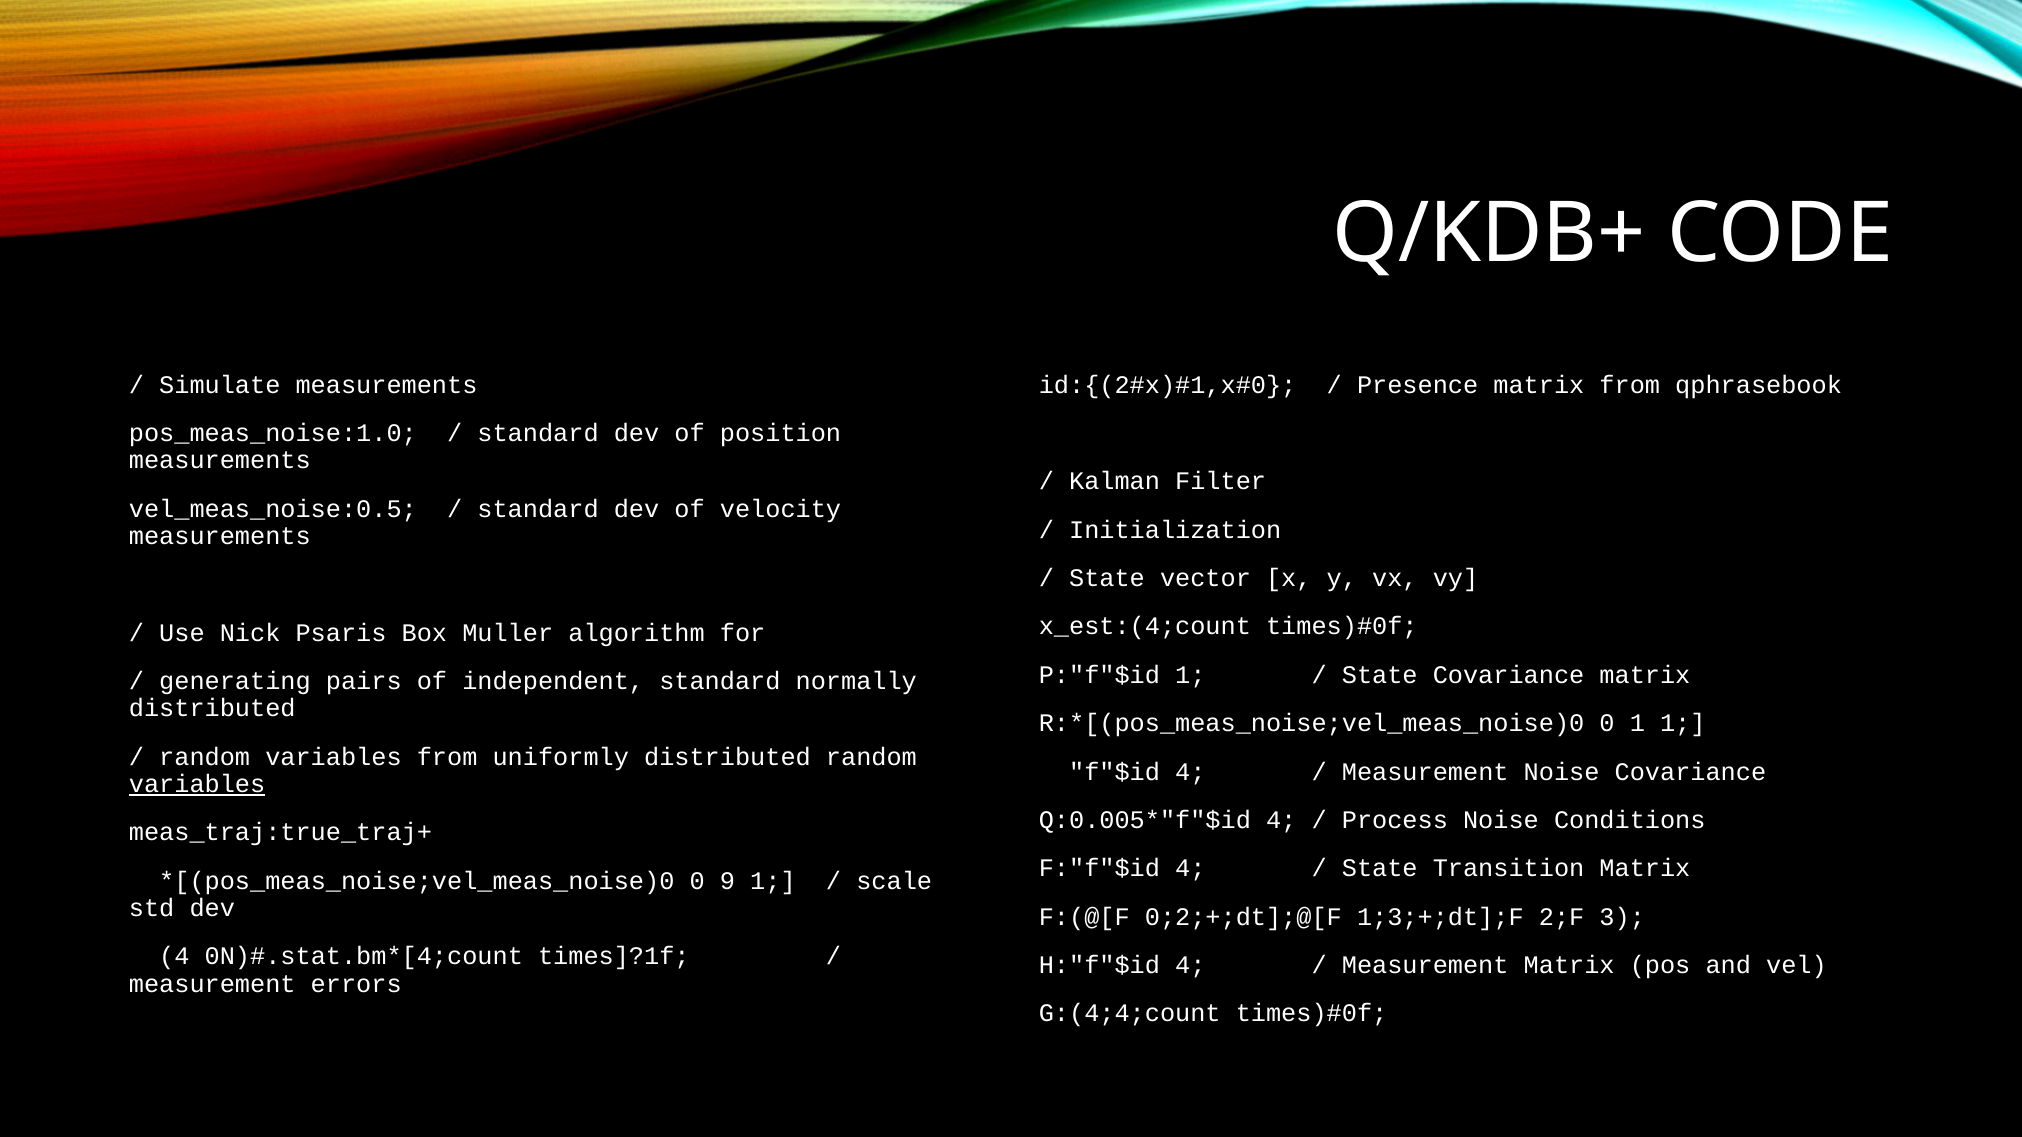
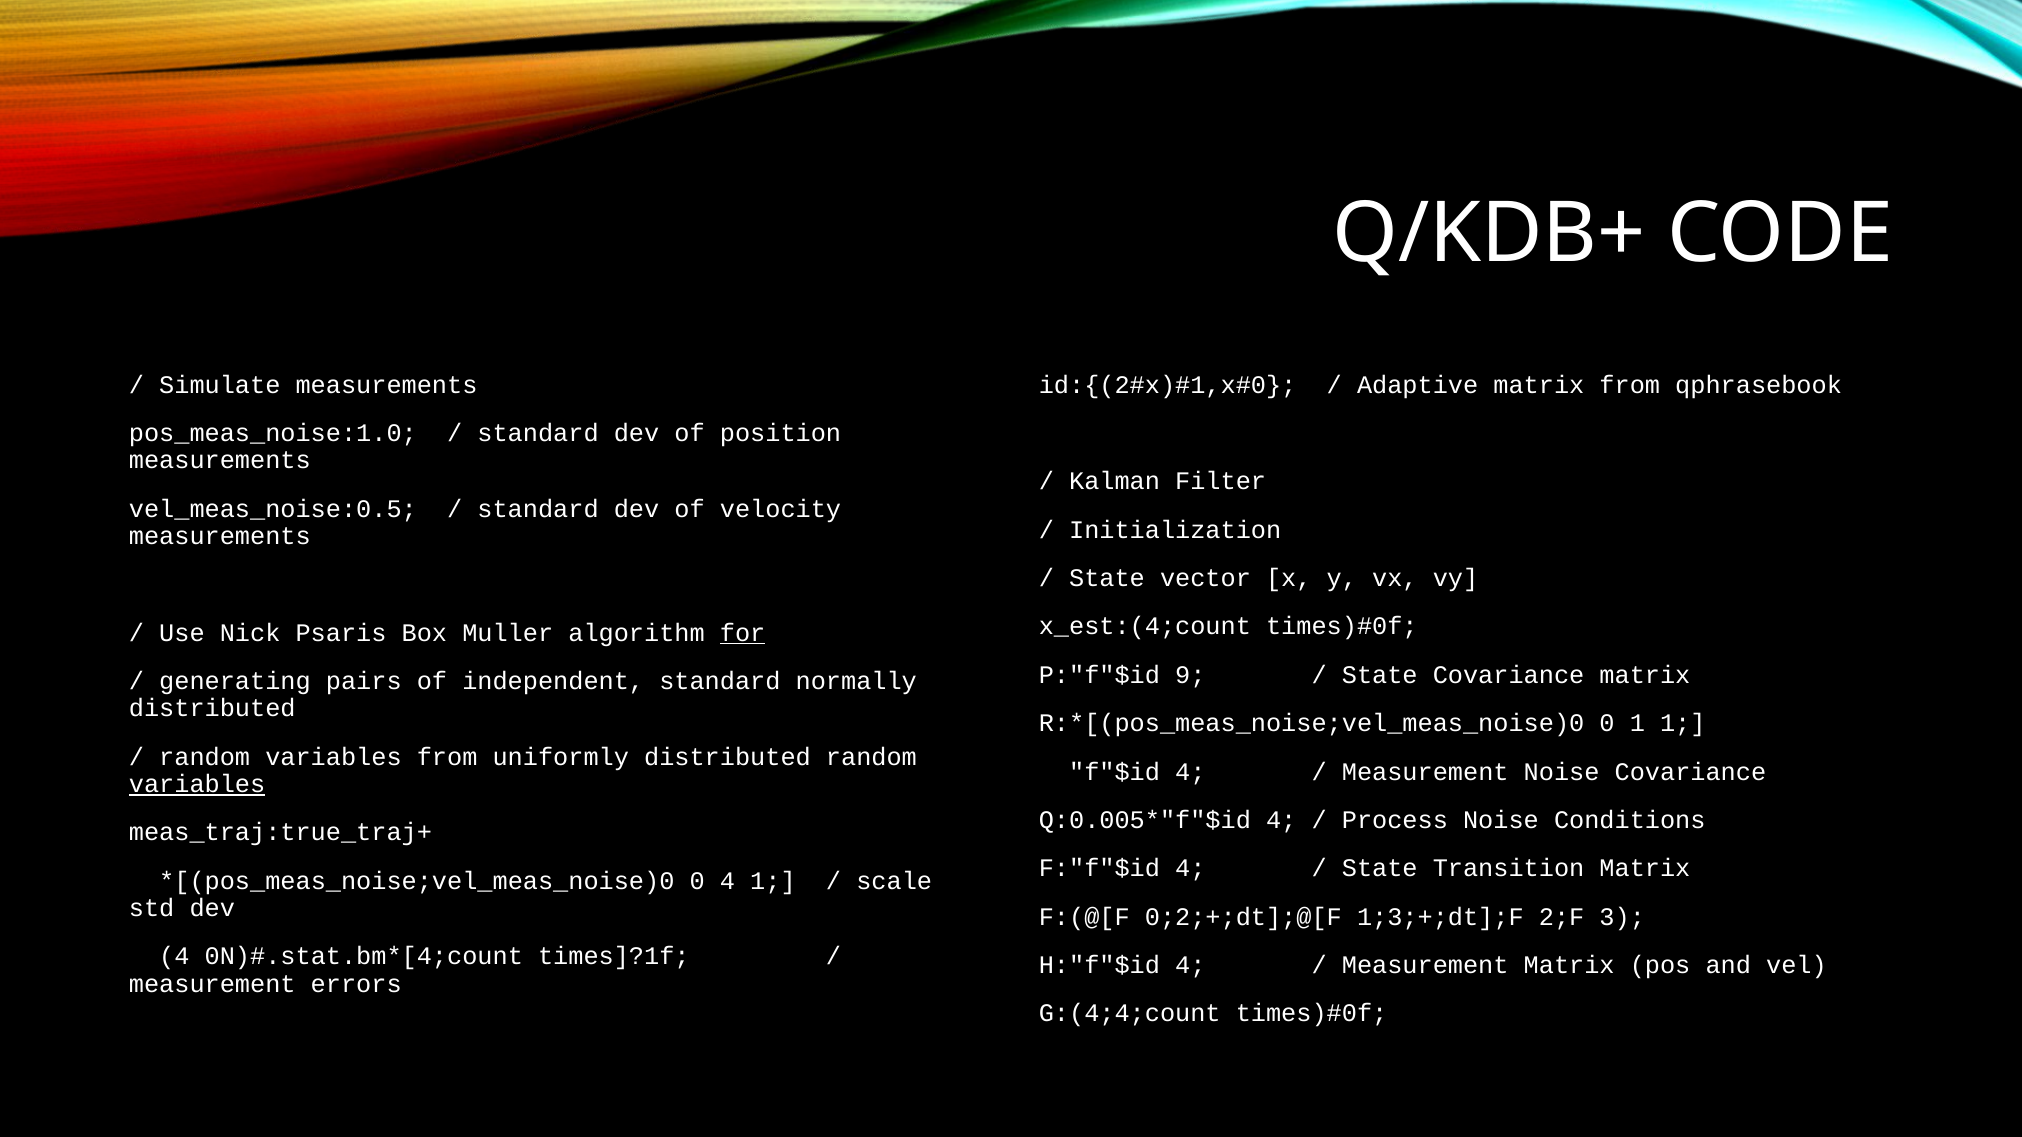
Presence: Presence -> Adaptive
for underline: none -> present
P:"f"$id 1: 1 -> 9
0 9: 9 -> 4
